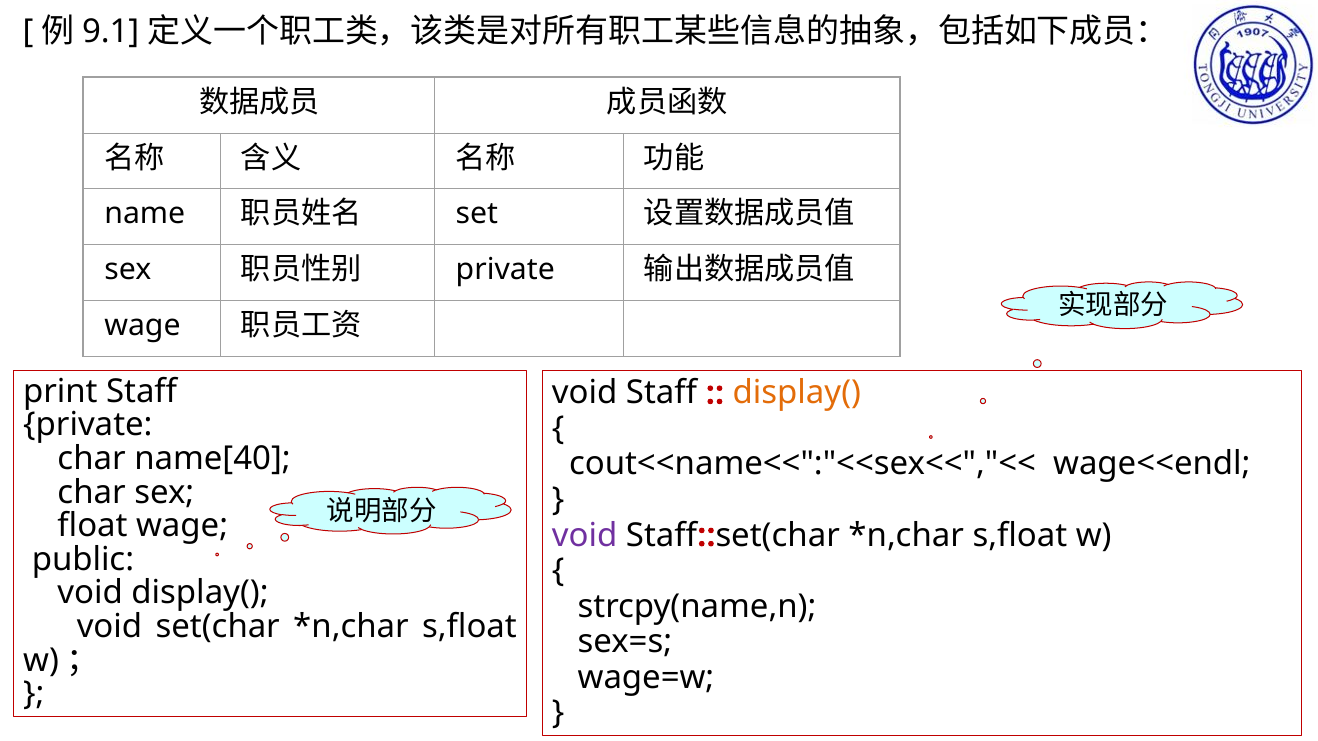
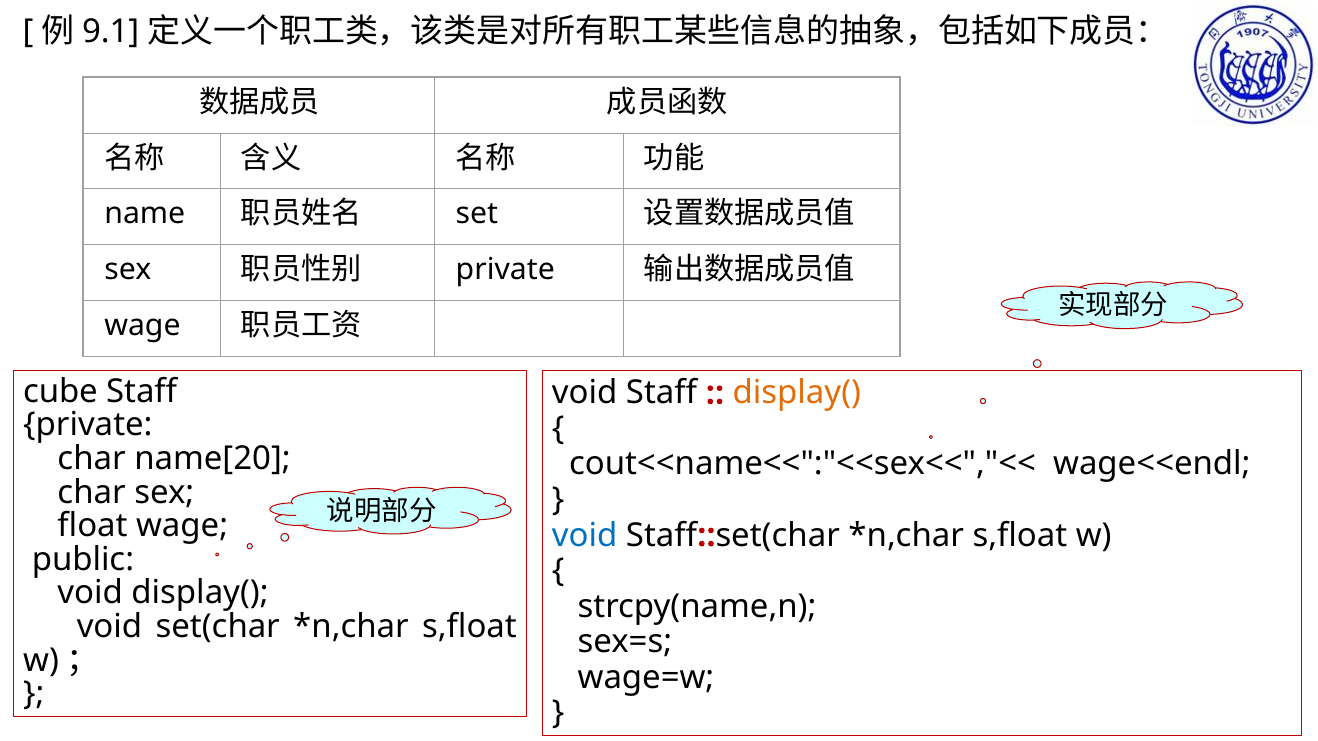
print: print -> cube
name[40: name[40 -> name[20
void at (585, 535) colour: purple -> blue
